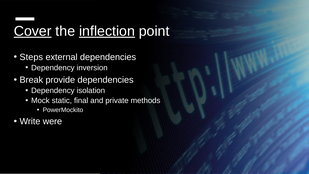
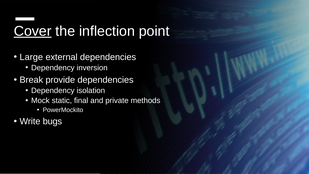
inflection underline: present -> none
Steps: Steps -> Large
were: were -> bugs
